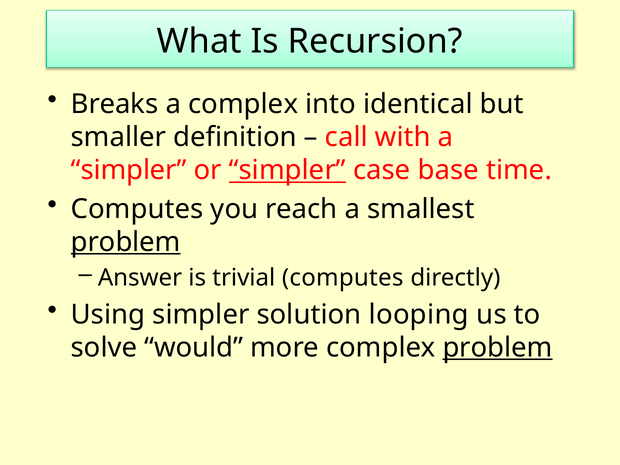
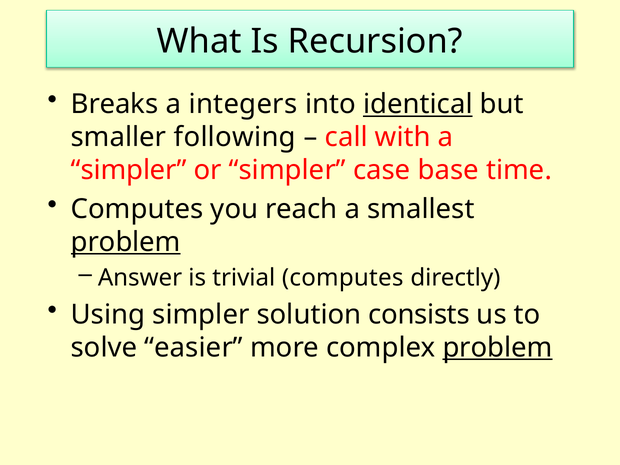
a complex: complex -> integers
identical underline: none -> present
definition: definition -> following
simpler at (287, 170) underline: present -> none
looping: looping -> consists
would: would -> easier
